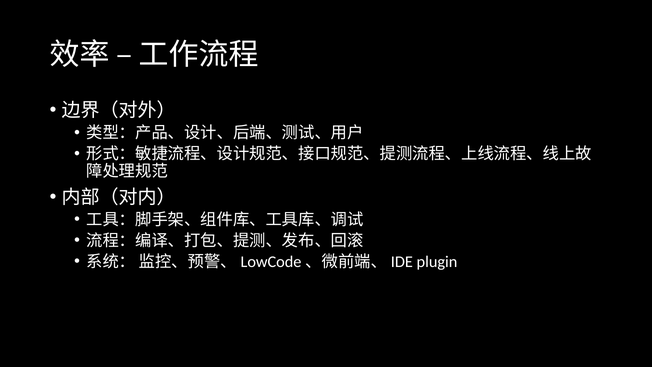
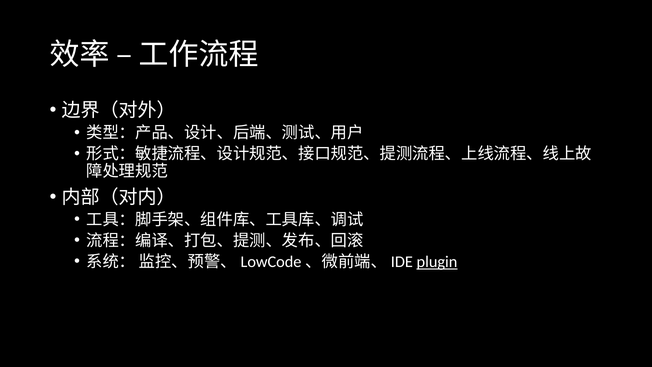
plugin underline: none -> present
